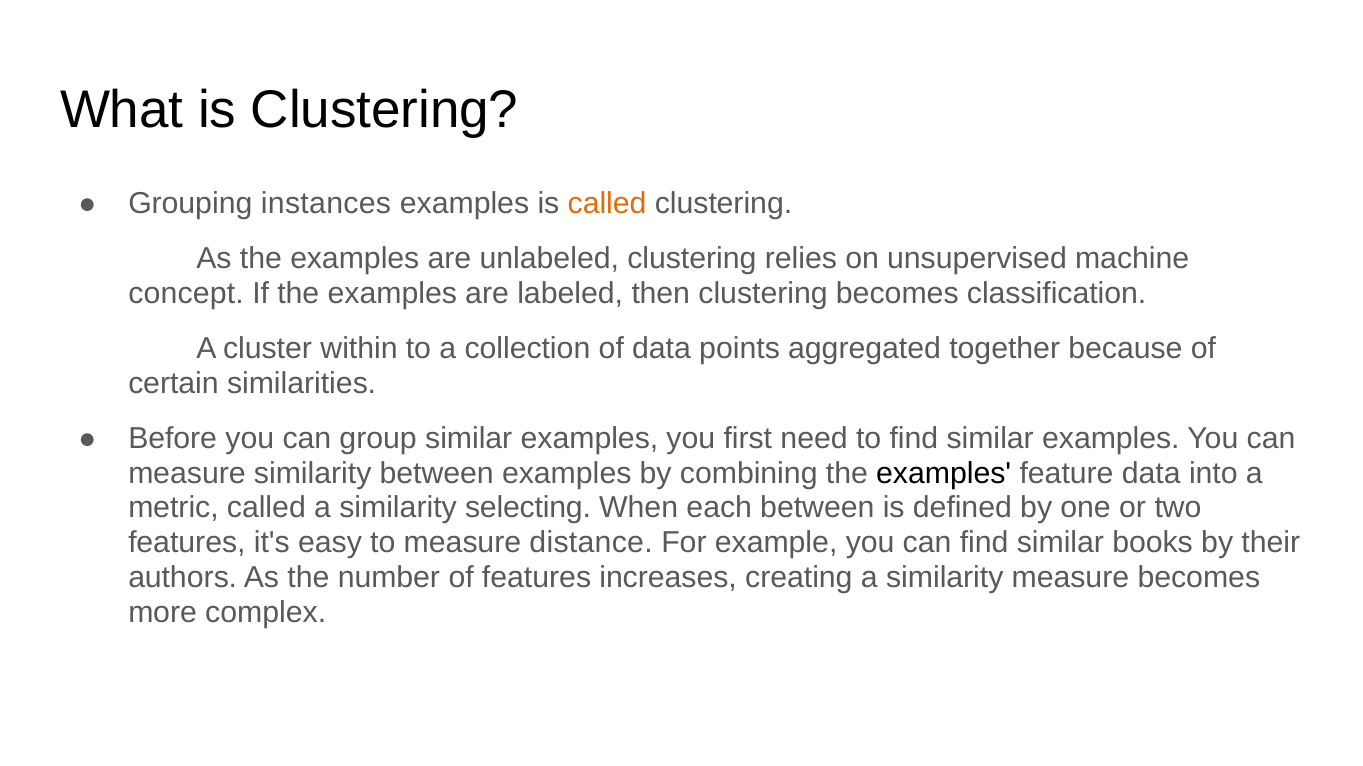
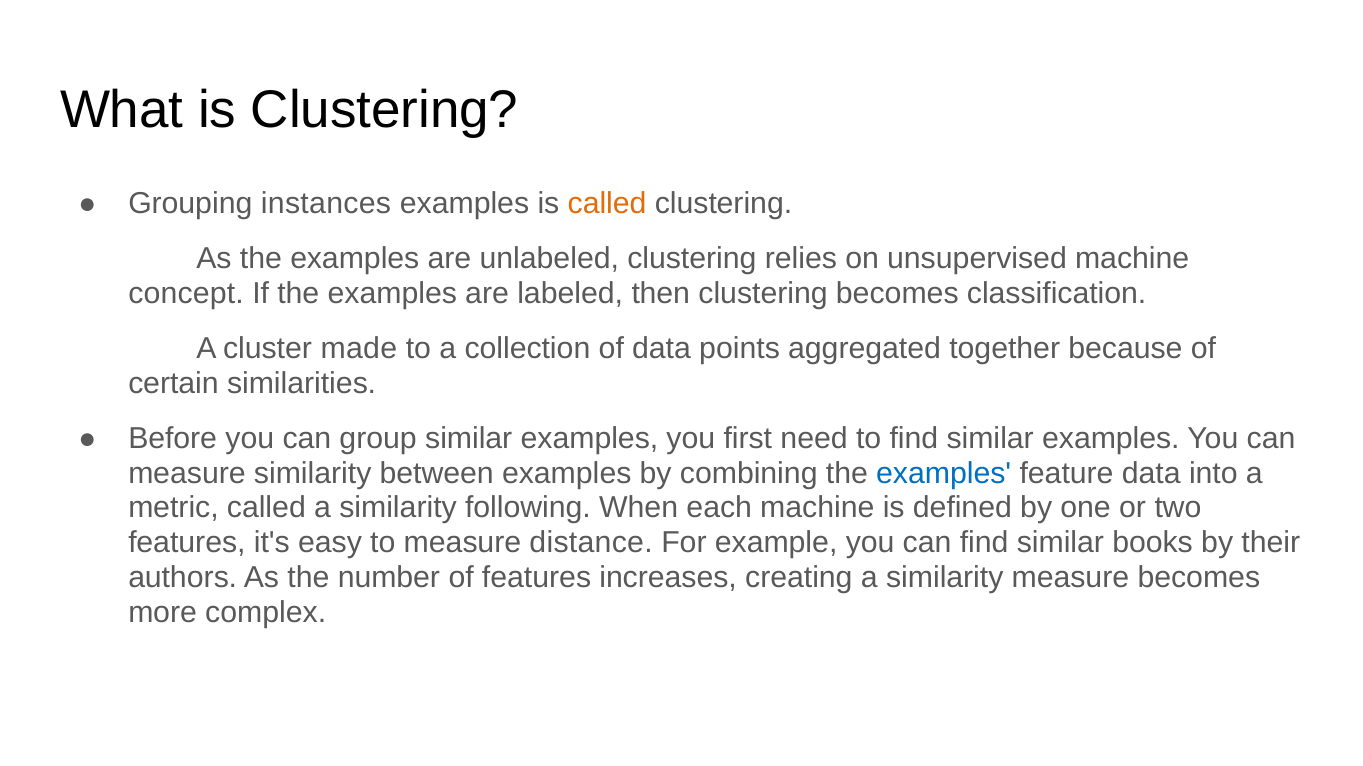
within: within -> made
examples at (944, 474) colour: black -> blue
selecting: selecting -> following
each between: between -> machine
